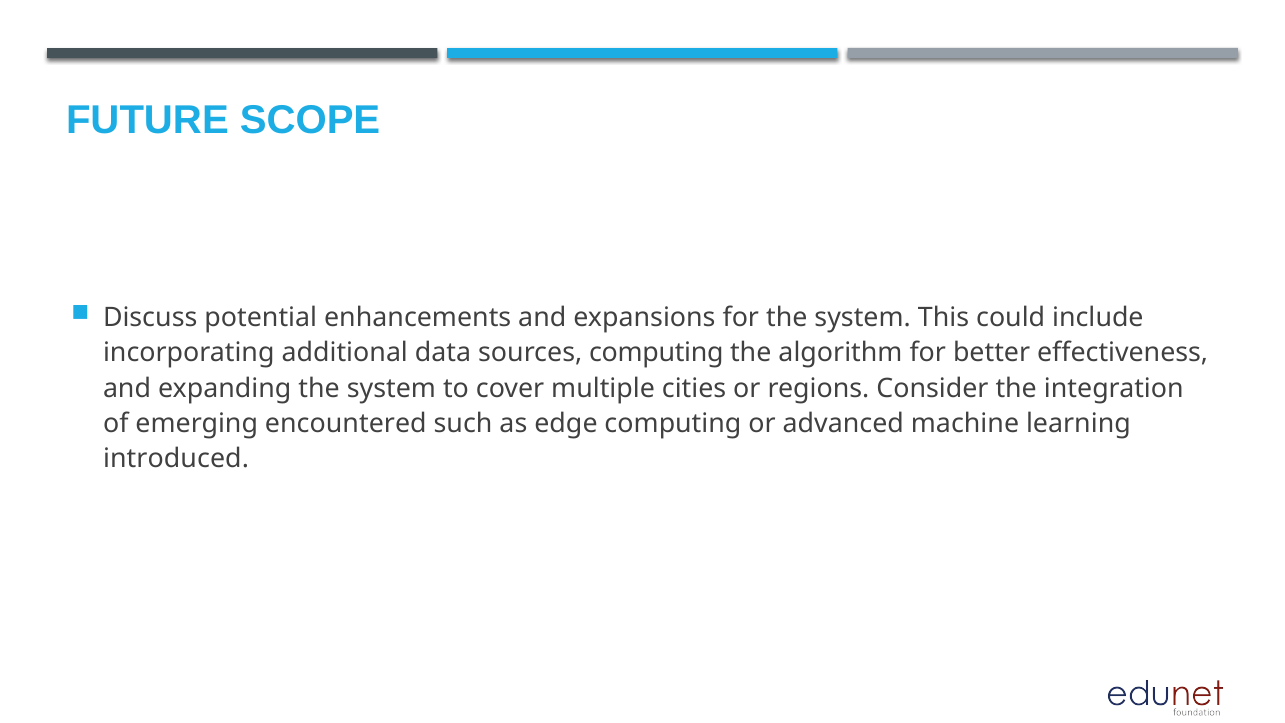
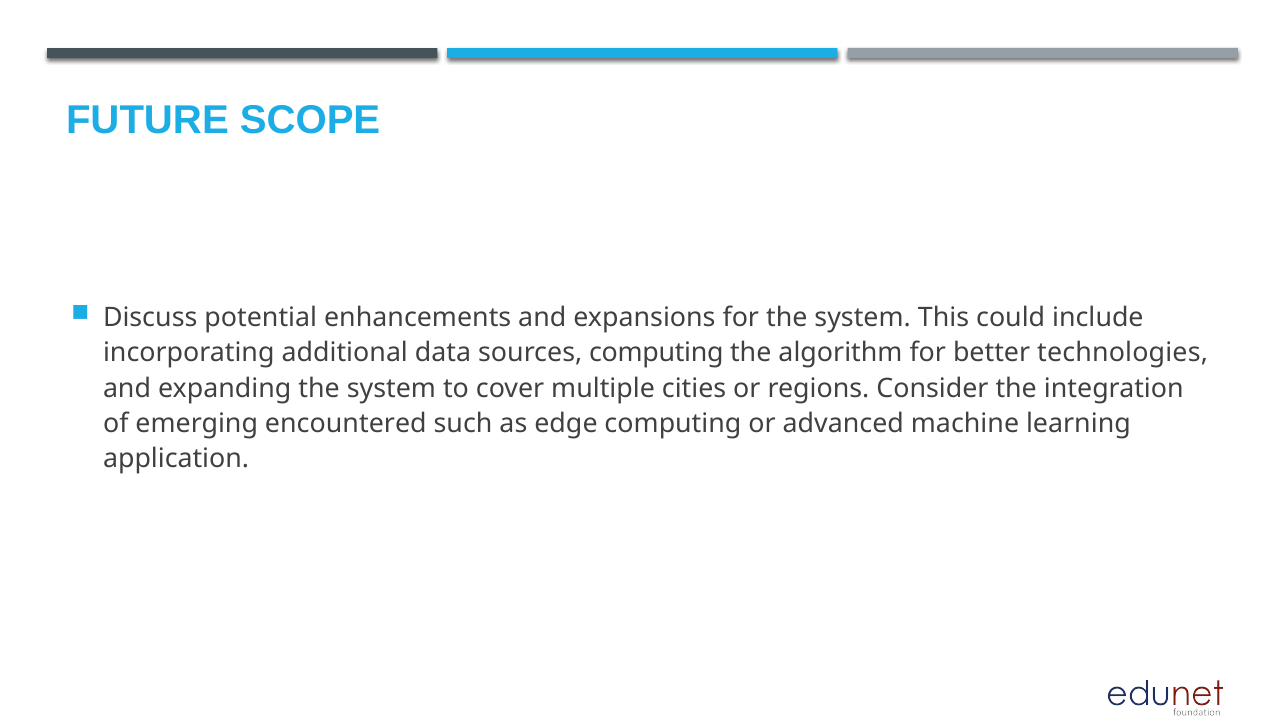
effectiveness: effectiveness -> technologies
introduced: introduced -> application
